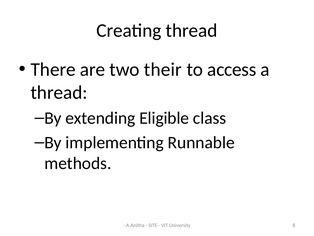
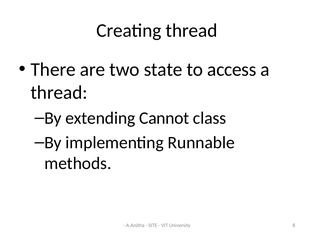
their: their -> state
Eligible: Eligible -> Cannot
